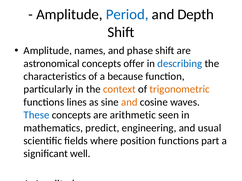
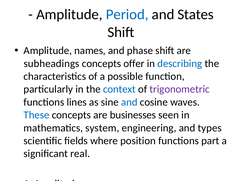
Depth: Depth -> States
astronomical: astronomical -> subheadings
because: because -> possible
context at (119, 89) colour: orange -> blue
trigonometric at (180, 89) colour: orange -> purple
and at (129, 102) colour: orange -> blue
arithmetic: arithmetic -> businesses
mathematics predict: predict -> system
usual: usual -> types
well: well -> real
